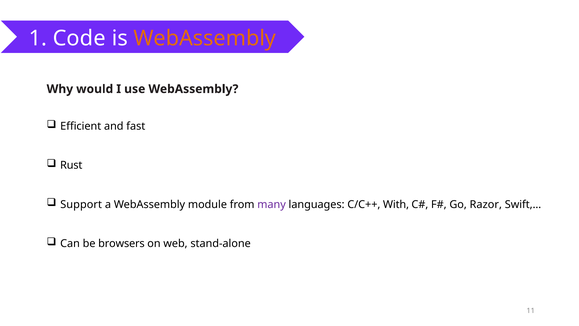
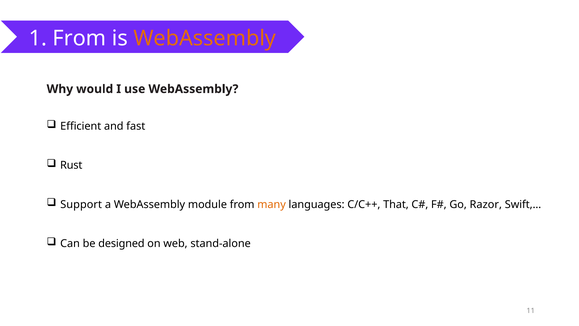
1 Code: Code -> From
many colour: purple -> orange
With: With -> That
browsers: browsers -> designed
